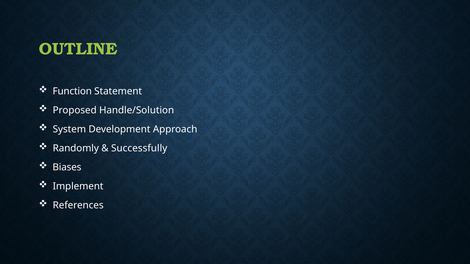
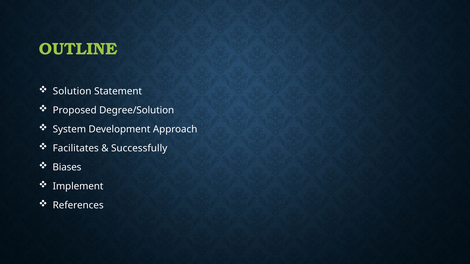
Function: Function -> Solution
Handle/Solution: Handle/Solution -> Degree/Solution
Randomly: Randomly -> Facilitates
